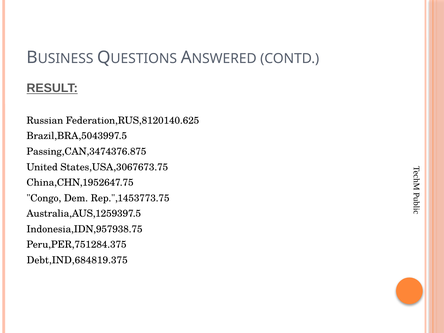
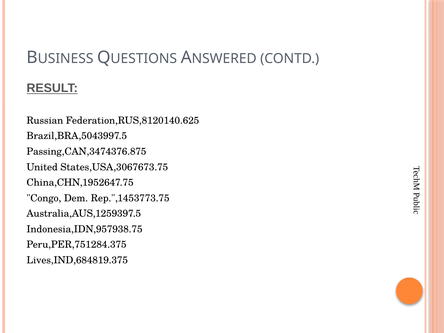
Debt,IND,684819.375: Debt,IND,684819.375 -> Lives,IND,684819.375
